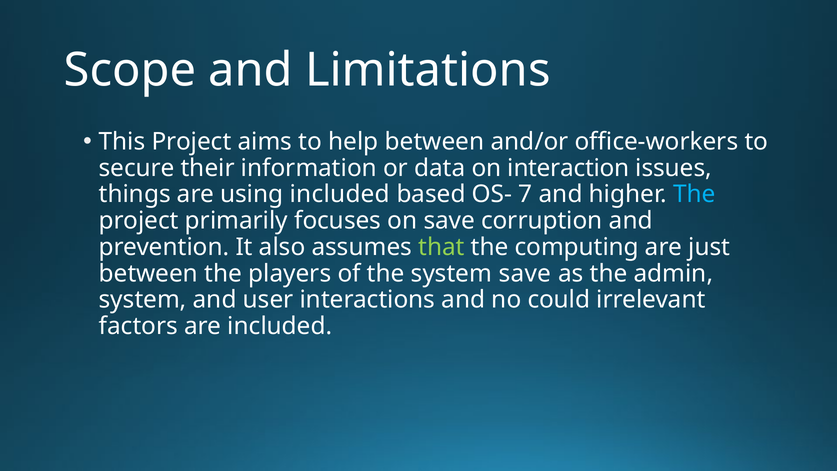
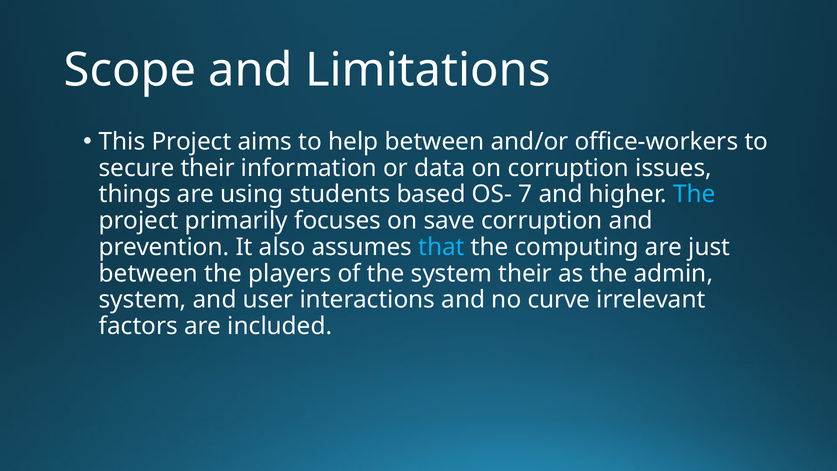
on interaction: interaction -> corruption
using included: included -> students
that colour: light green -> light blue
system save: save -> their
could: could -> curve
